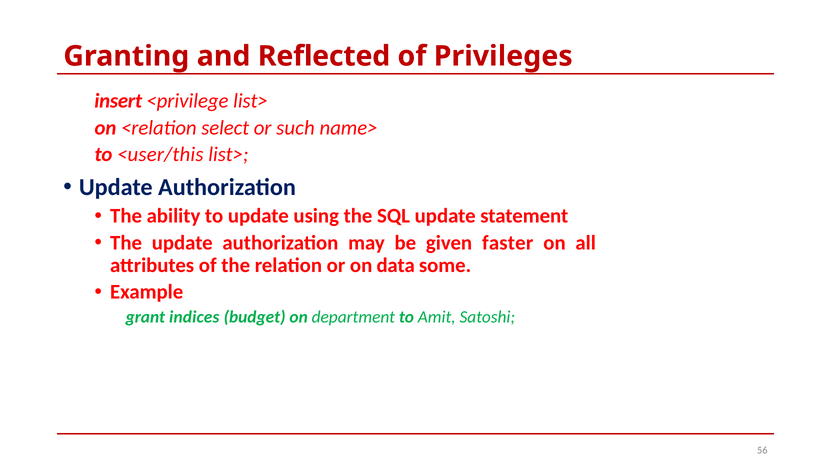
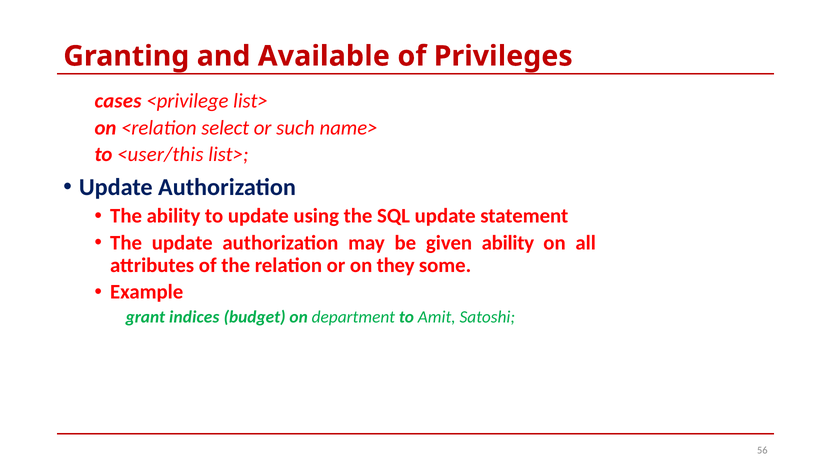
Reflected: Reflected -> Available
insert: insert -> cases
given faster: faster -> ability
data: data -> they
